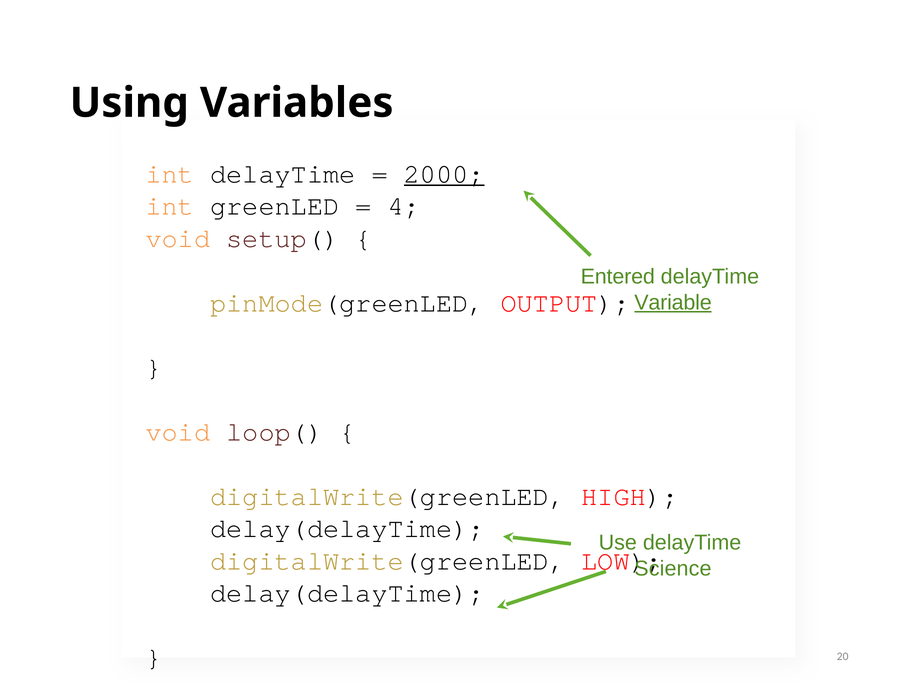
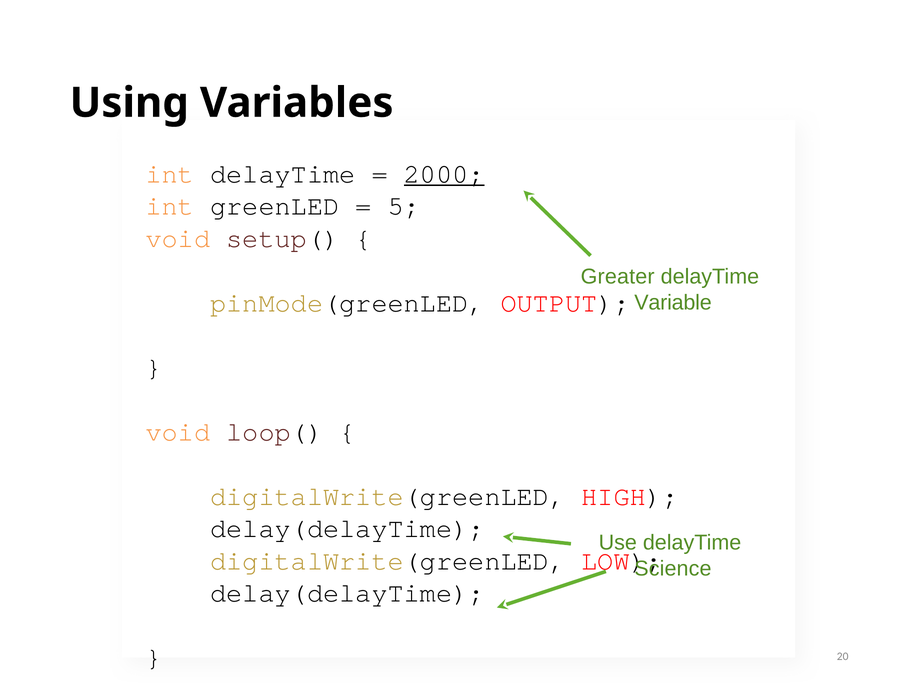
4: 4 -> 5
Entered: Entered -> Greater
Variable underline: present -> none
